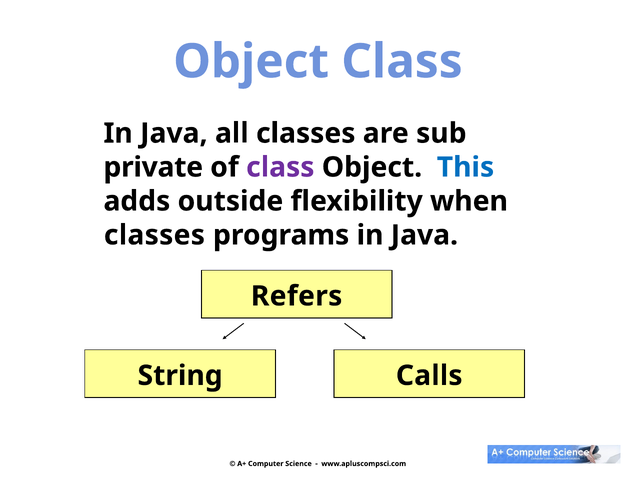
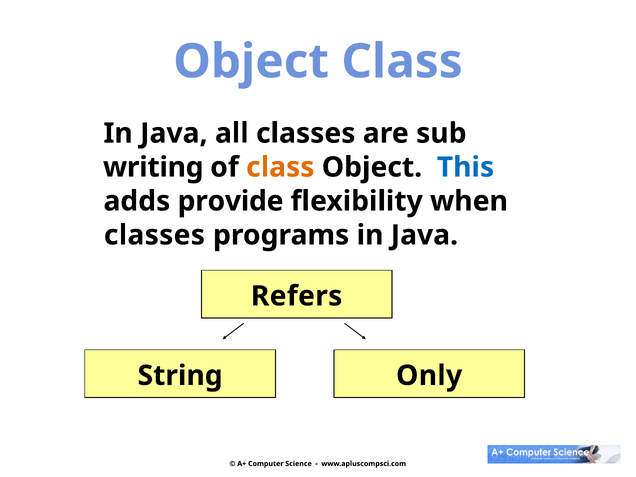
private: private -> writing
class at (280, 167) colour: purple -> orange
outside: outside -> provide
Calls: Calls -> Only
